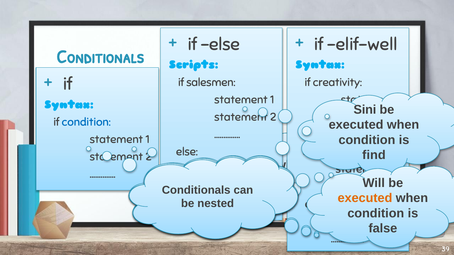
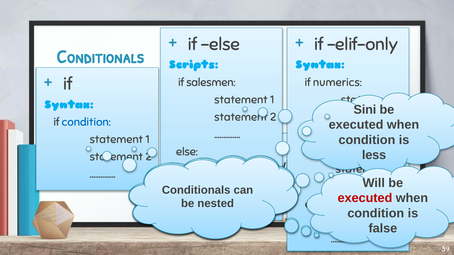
elif-well: elif-well -> elif-only
creativity: creativity -> numerics
find: find -> less
executed at (365, 198) colour: orange -> red
